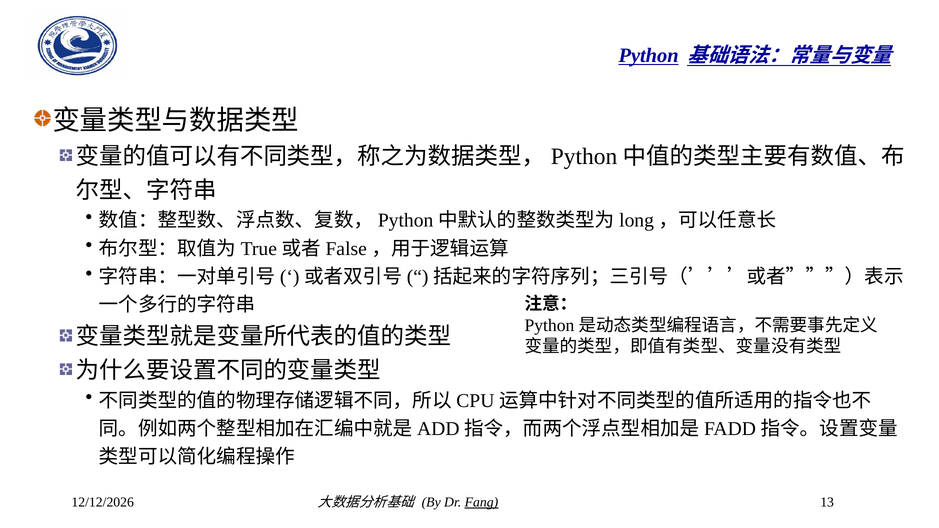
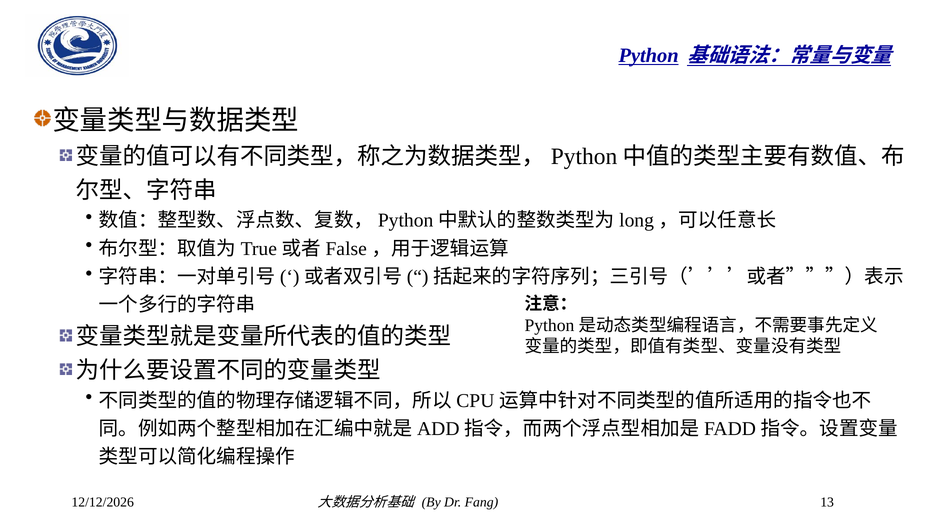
Fang underline: present -> none
